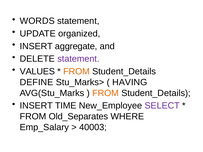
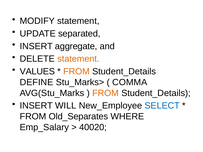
WORDS: WORDS -> MODIFY
organized: organized -> separated
statement at (78, 59) colour: purple -> orange
HAVING: HAVING -> COMMA
TIME: TIME -> WILL
SELECT colour: purple -> blue
40003: 40003 -> 40020
